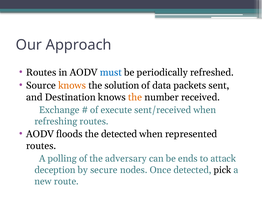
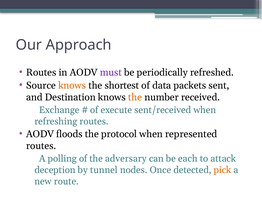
must colour: blue -> purple
solution: solution -> shortest
the detected: detected -> protocol
ends: ends -> each
secure: secure -> tunnel
pick colour: black -> orange
